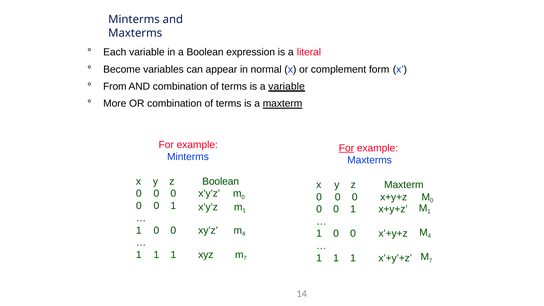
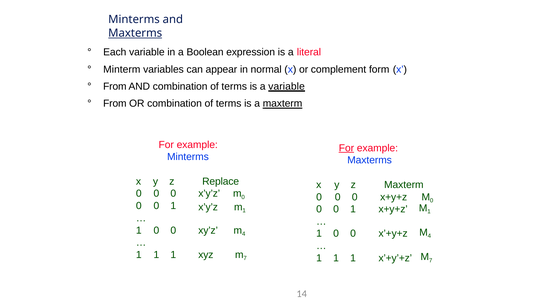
Maxterms at (135, 33) underline: none -> present
Become: Become -> Minterm
More at (115, 104): More -> From
Boolean at (221, 181): Boolean -> Replace
